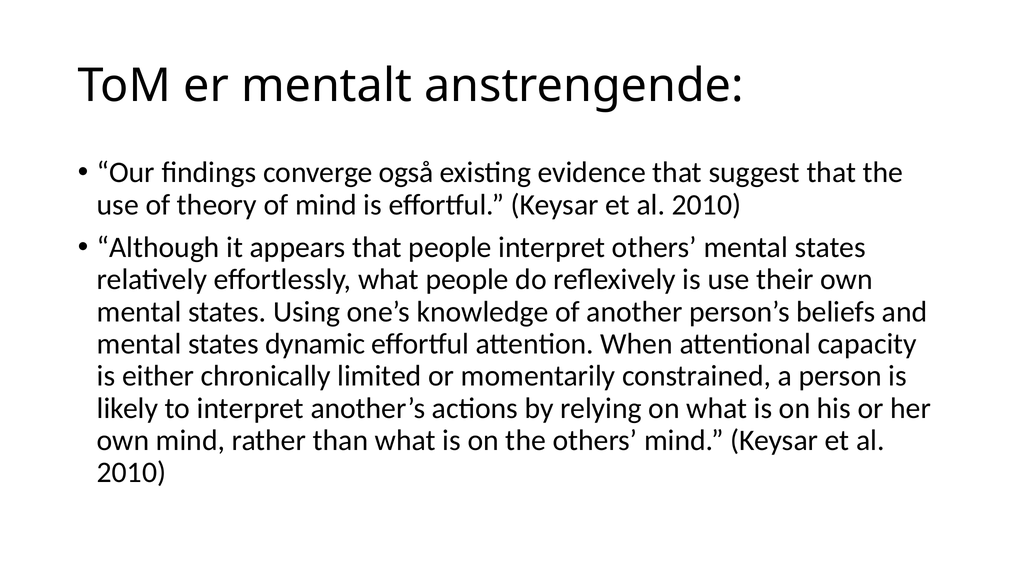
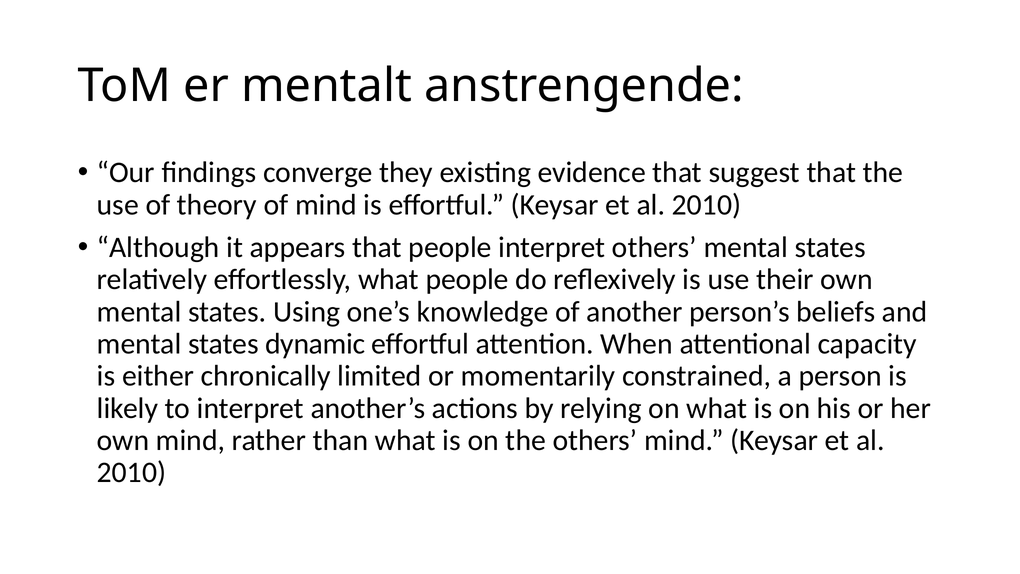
også: også -> they
